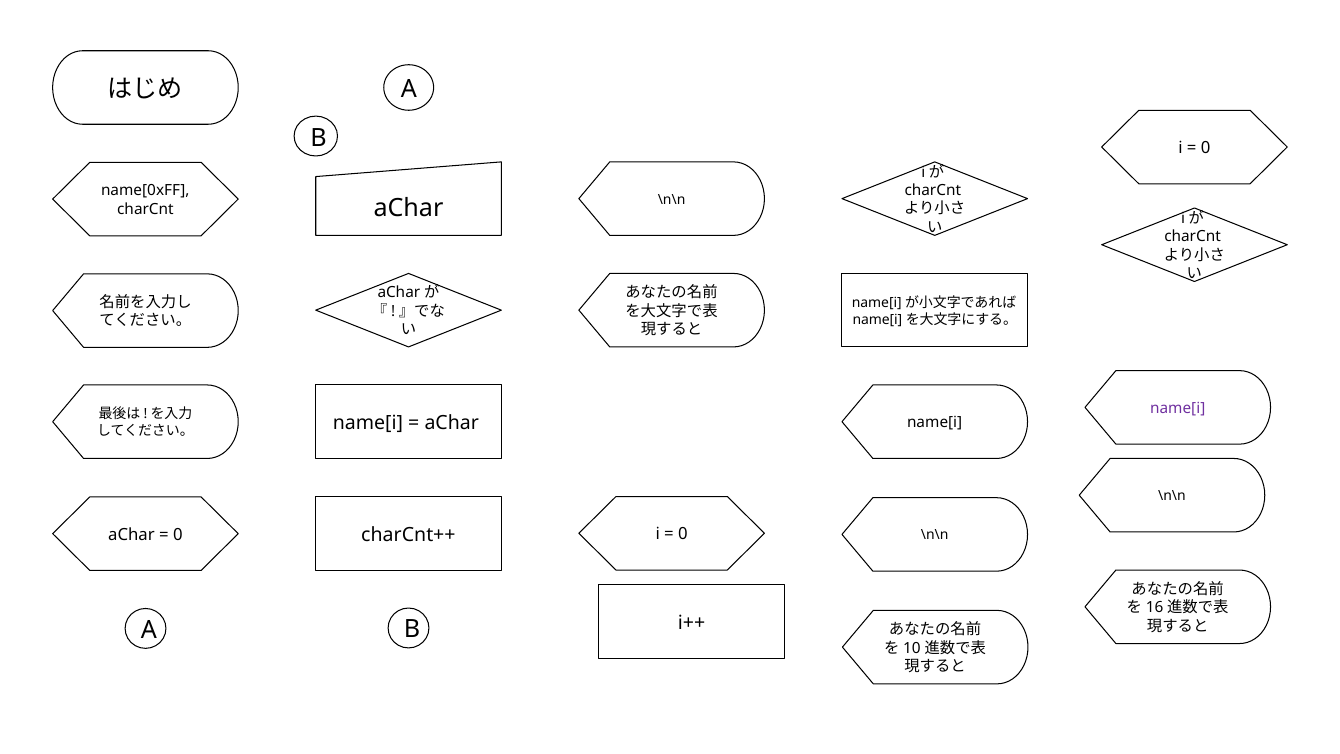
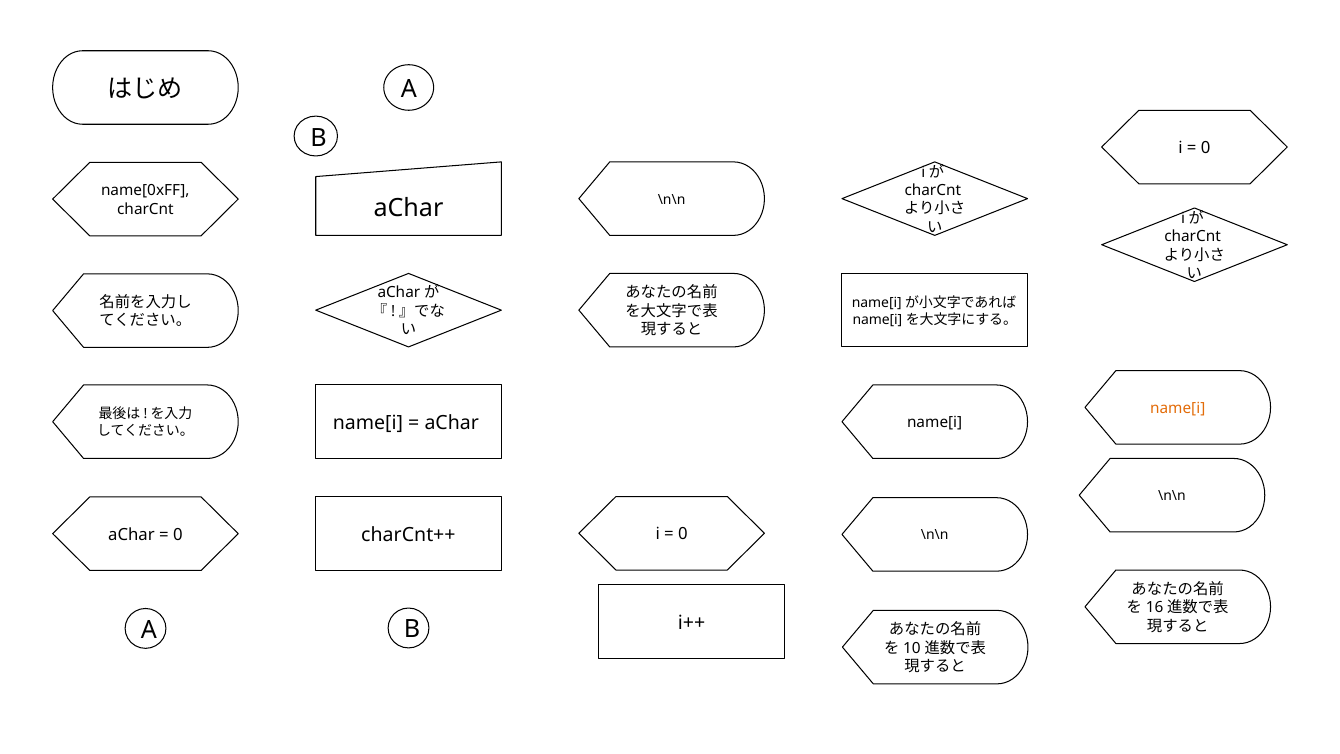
name[i at (1178, 408) colour: purple -> orange
